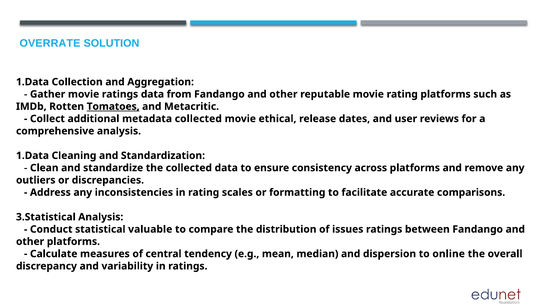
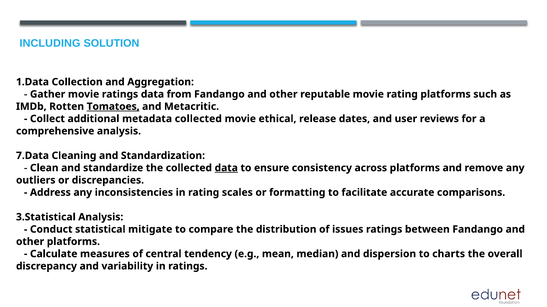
OVERRATE: OVERRATE -> INCLUDING
1.Data at (32, 156): 1.Data -> 7.Data
data at (226, 168) underline: none -> present
valuable: valuable -> mitigate
online: online -> charts
